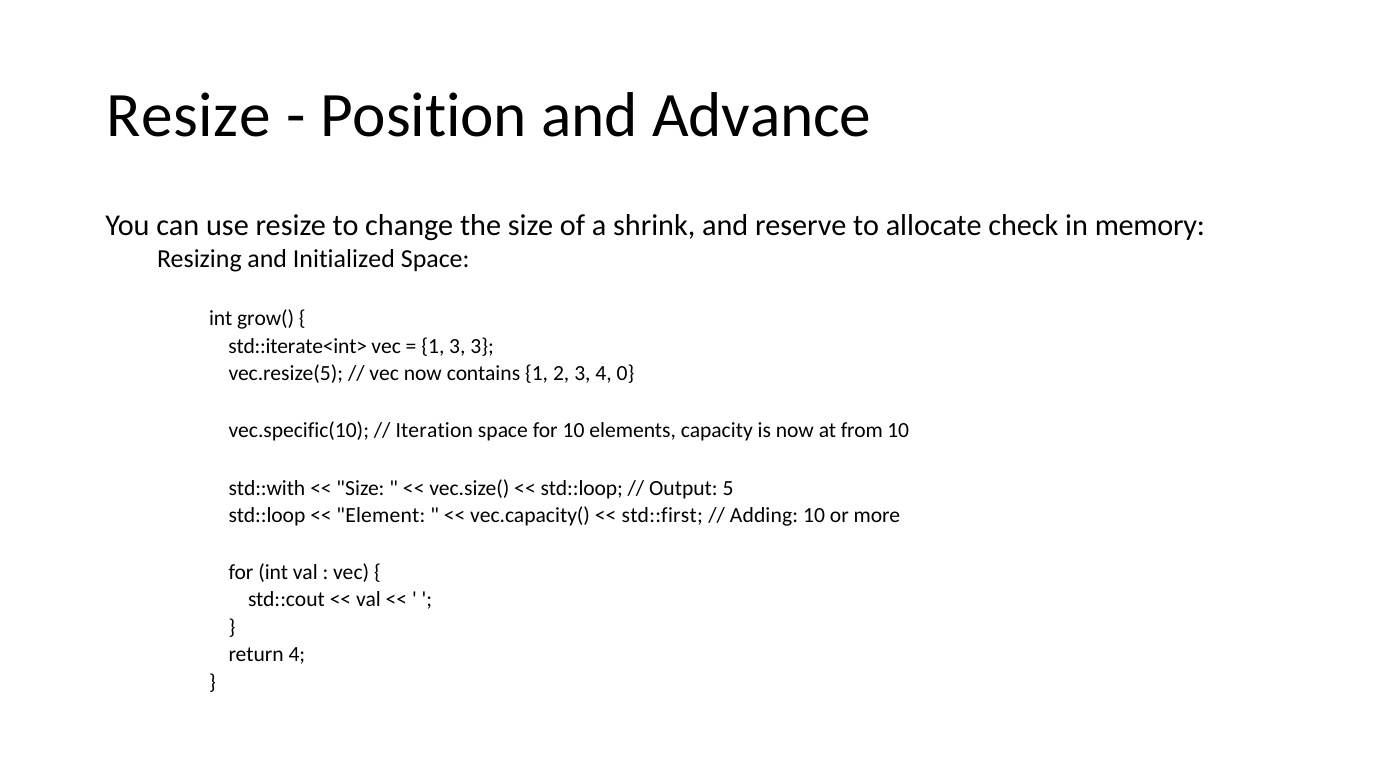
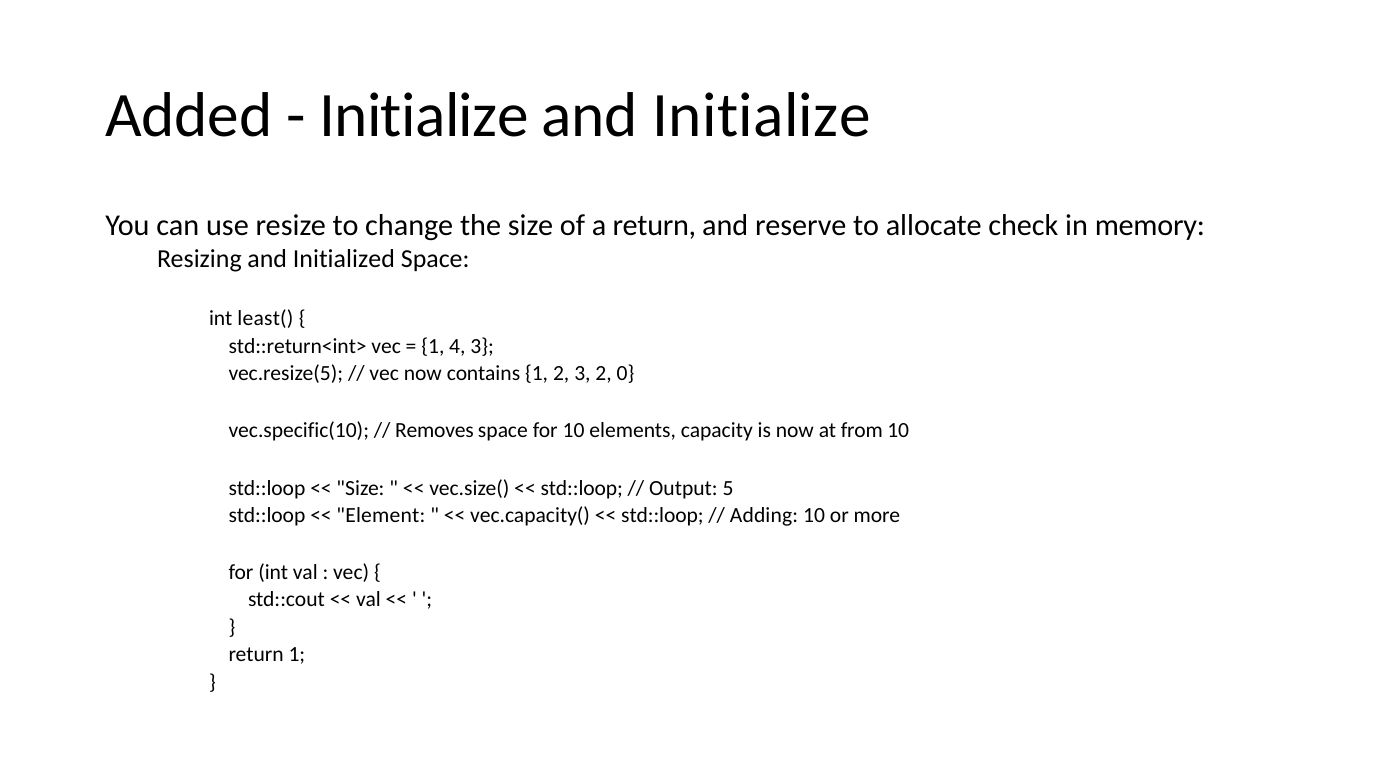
Resize at (189, 116): Resize -> Added
Position at (424, 116): Position -> Initialize
and Advance: Advance -> Initialize
a shrink: shrink -> return
grow(: grow( -> least(
std::iterate<int>: std::iterate<int> -> std::return<int>
1 3: 3 -> 4
3 4: 4 -> 2
Iteration: Iteration -> Removes
std::with at (267, 488): std::with -> std::loop
std::first at (662, 516): std::first -> std::loop
return 4: 4 -> 1
